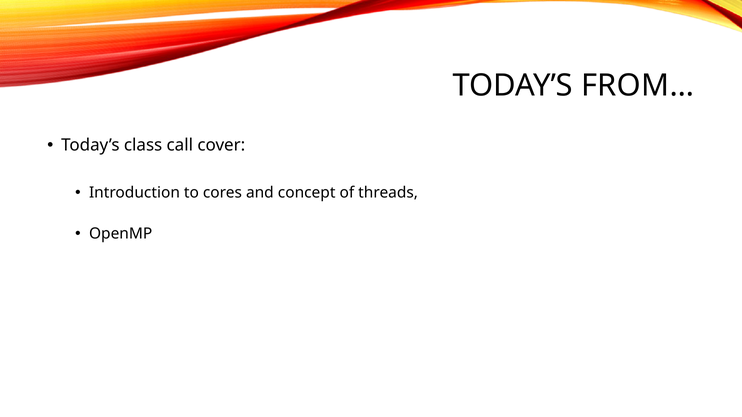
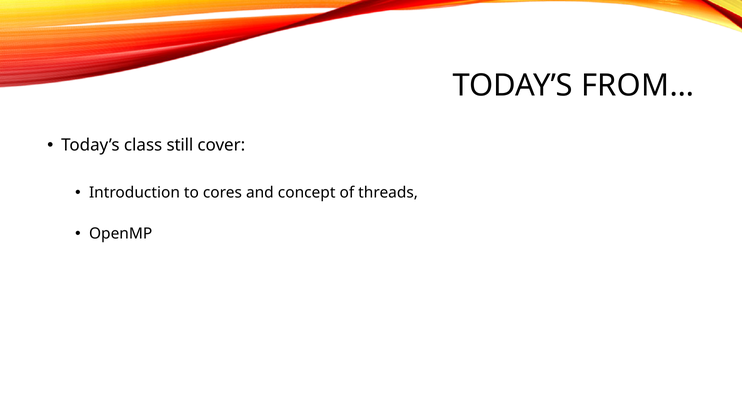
call: call -> still
